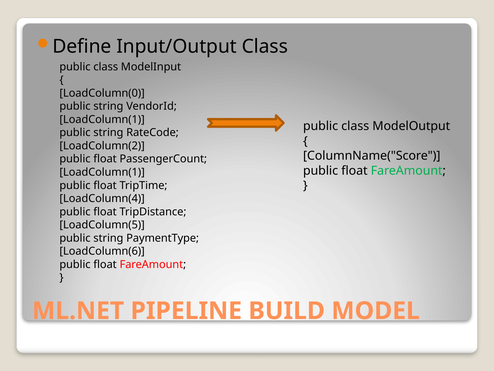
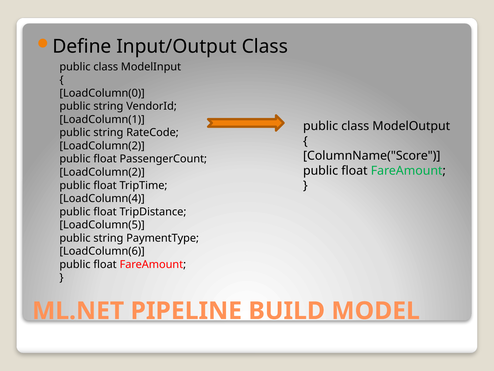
LoadColumn(1 at (102, 172): LoadColumn(1 -> LoadColumn(2
